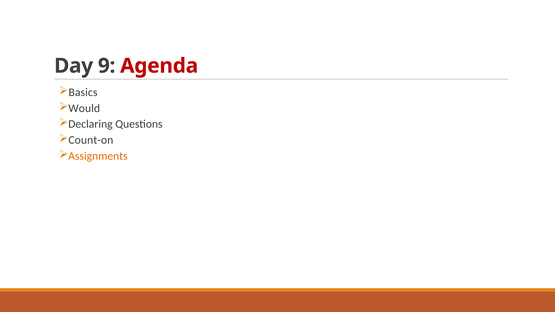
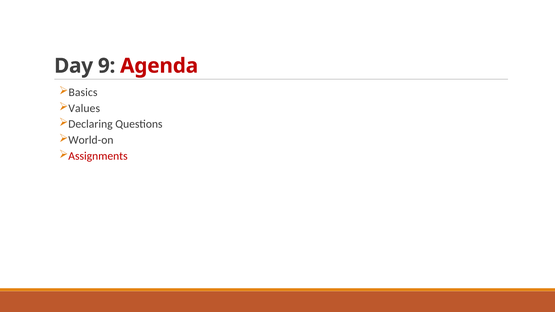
Would: Would -> Values
Count-on: Count-on -> World-on
Assignments colour: orange -> red
